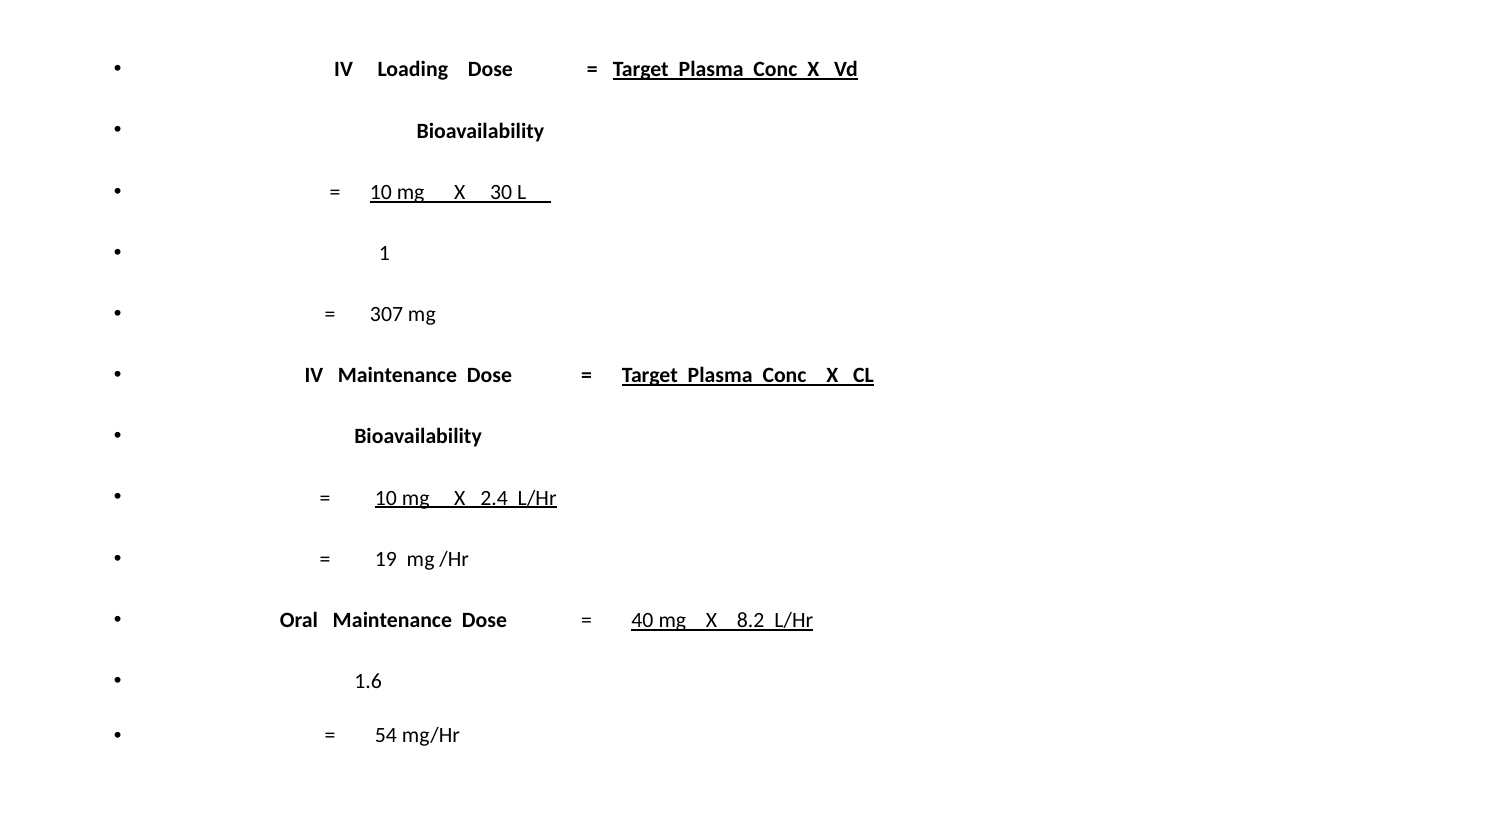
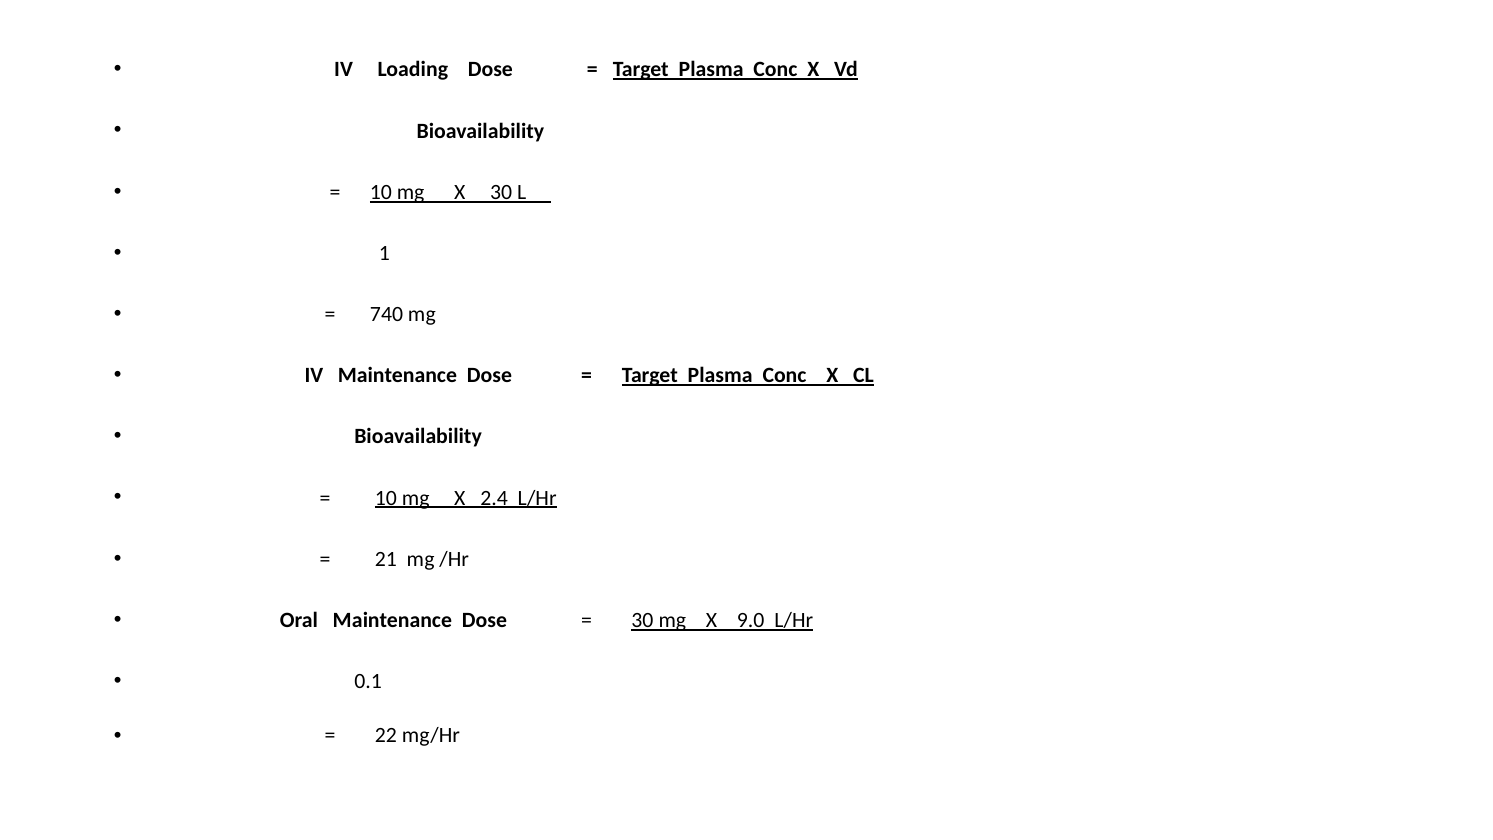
307: 307 -> 740
19: 19 -> 21
40 at (642, 620): 40 -> 30
8.2: 8.2 -> 9.0
1.6: 1.6 -> 0.1
54: 54 -> 22
